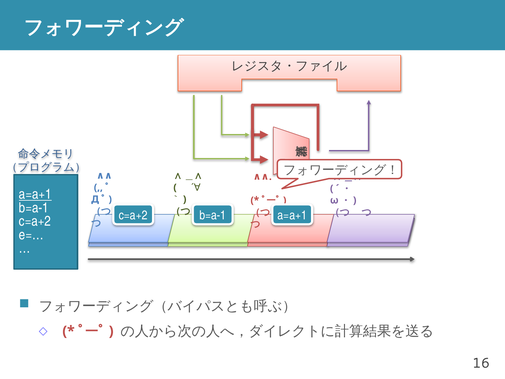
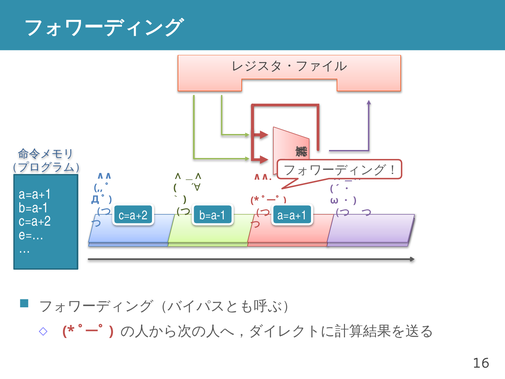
a=a+1 at (35, 194) underline: present -> none
